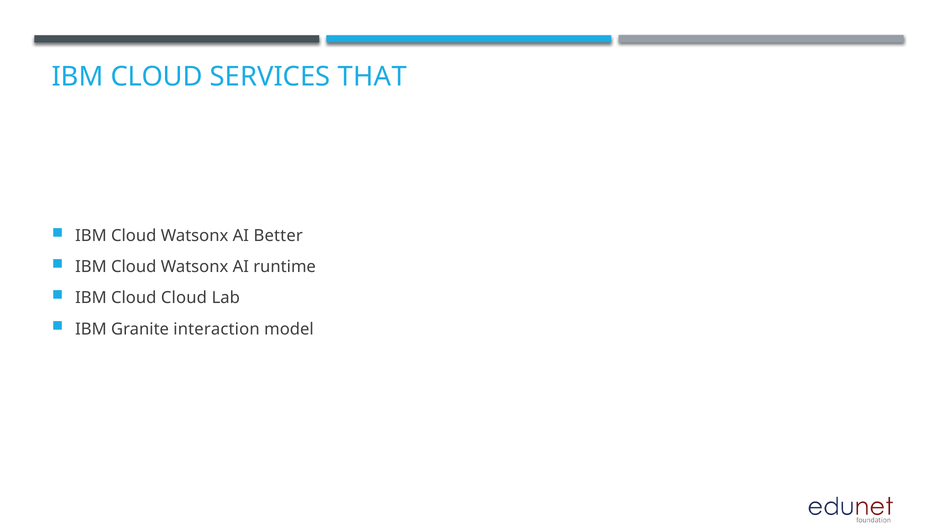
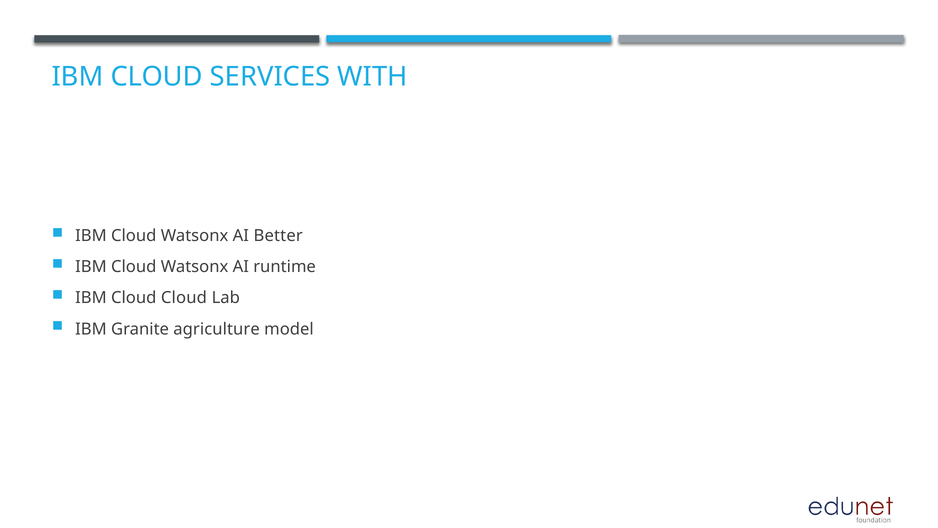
THAT: THAT -> WITH
interaction: interaction -> agriculture
